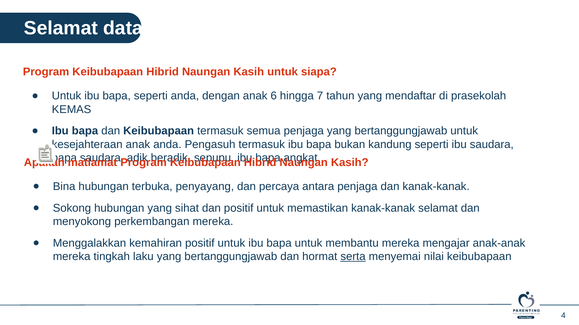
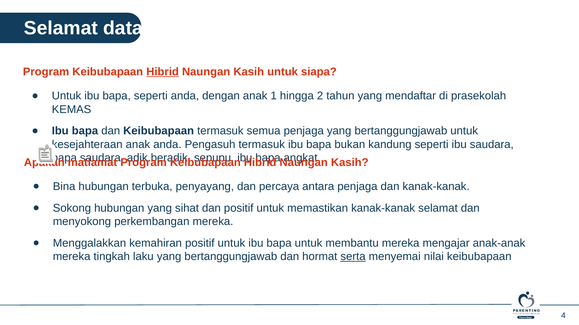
Hibrid at (163, 72) underline: none -> present
6: 6 -> 1
7: 7 -> 2
